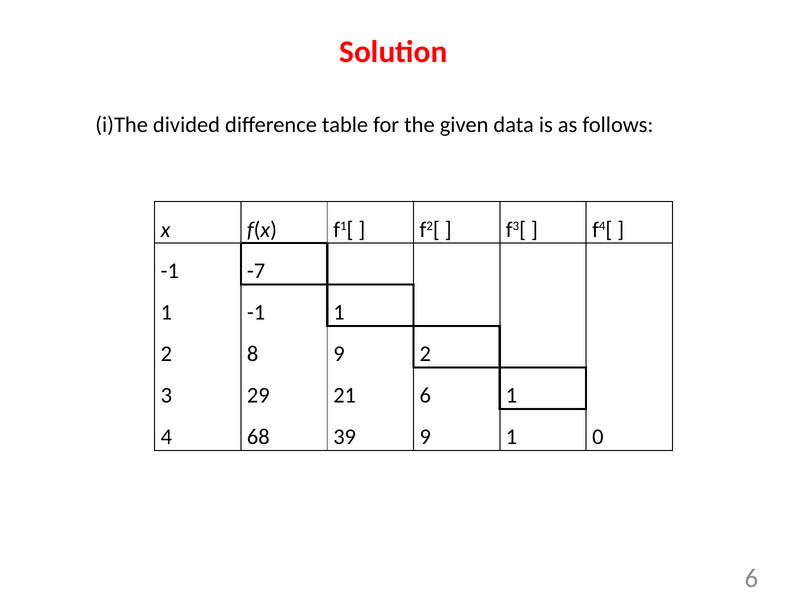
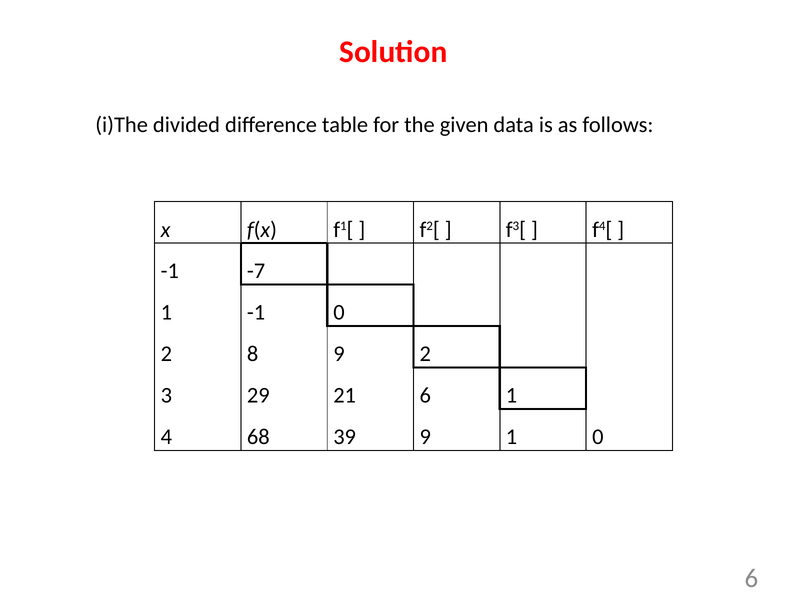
-1 1: 1 -> 0
